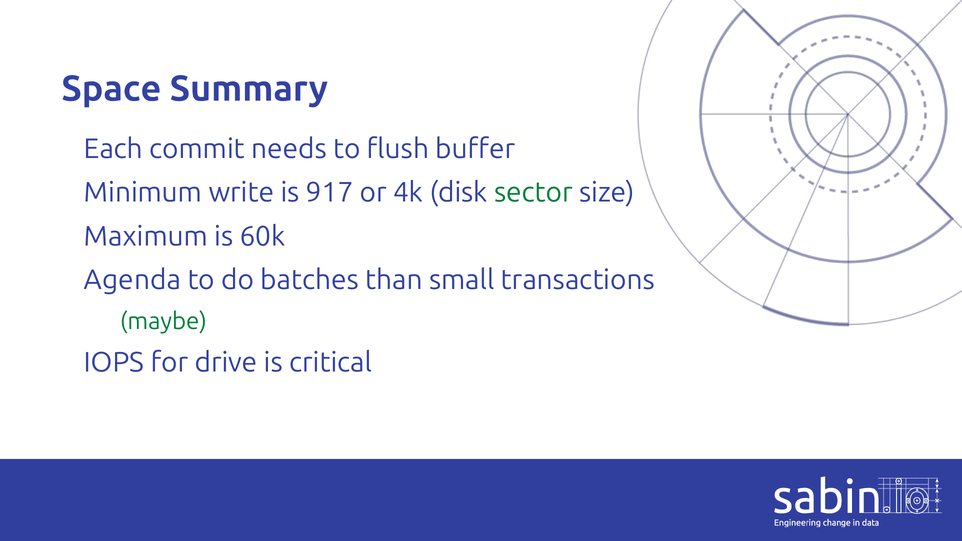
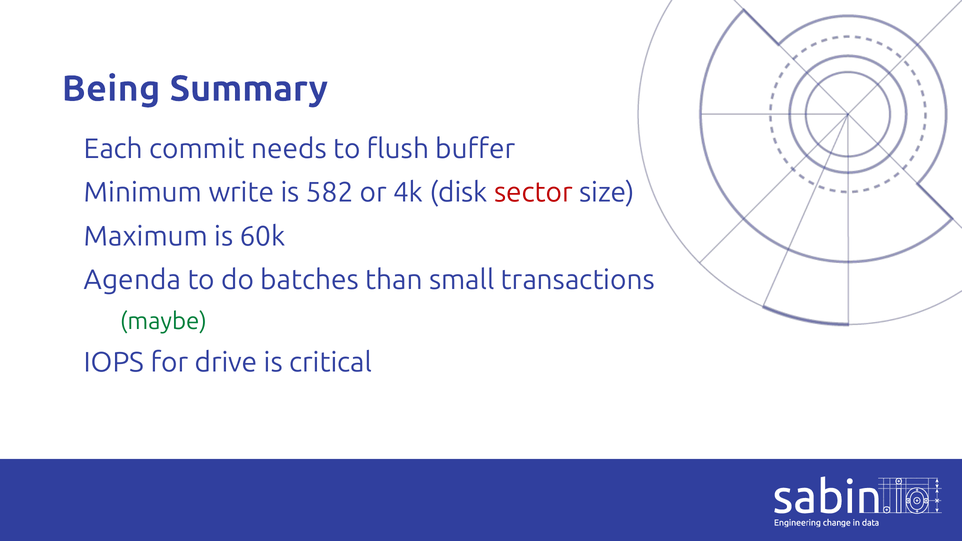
Space: Space -> Being
917: 917 -> 582
sector colour: green -> red
